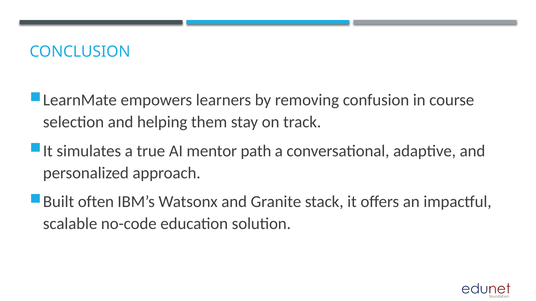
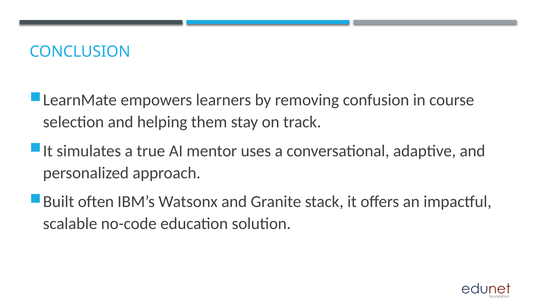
path: path -> uses
